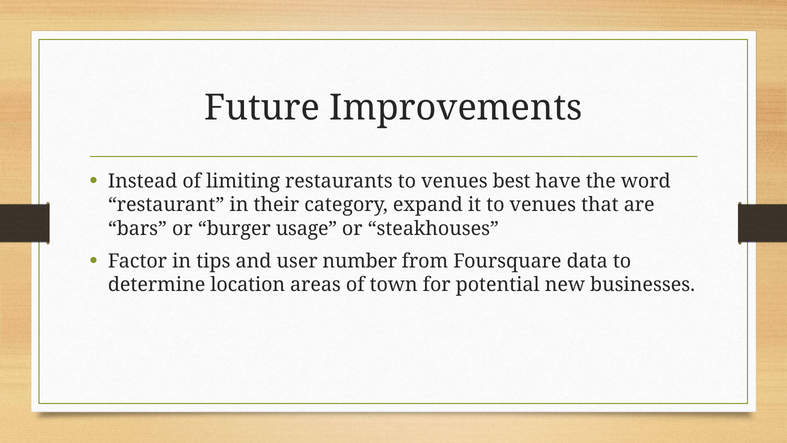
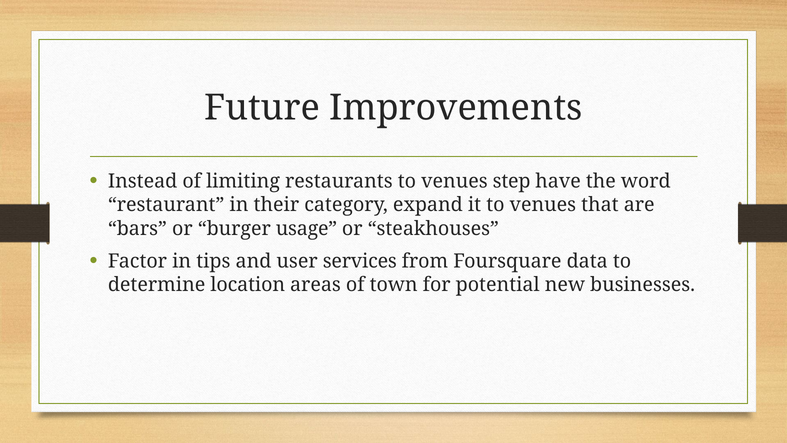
best: best -> step
number: number -> services
